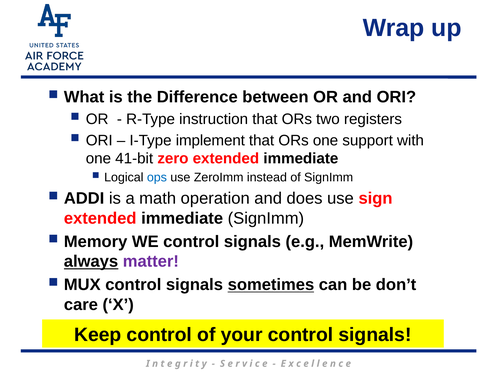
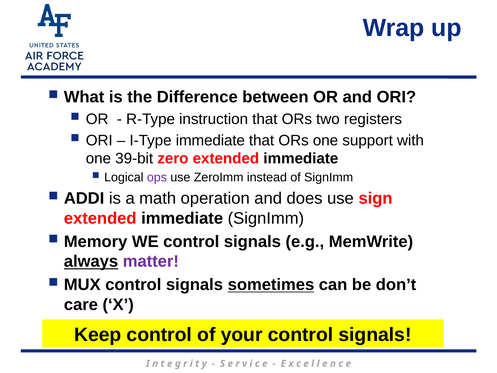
I-Type implement: implement -> immediate
41-bit: 41-bit -> 39-bit
ops colour: blue -> purple
